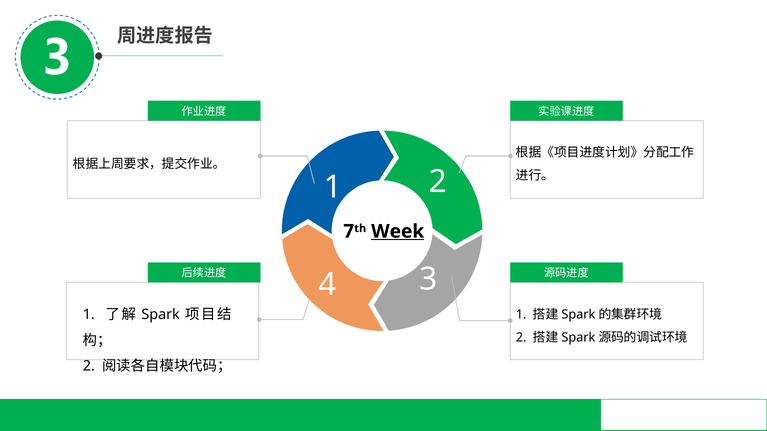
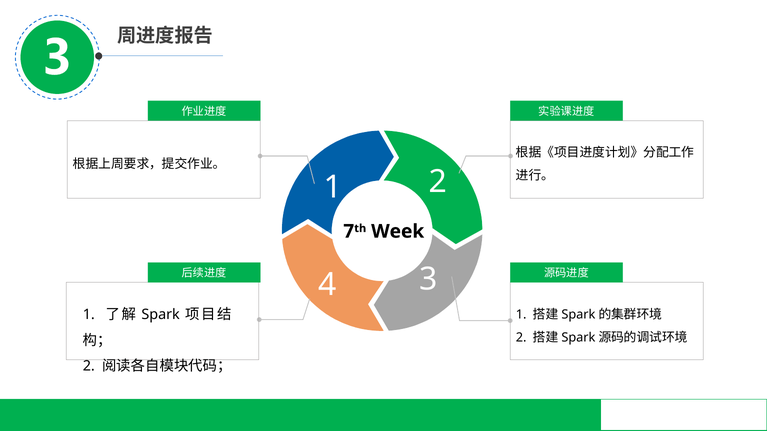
Week underline: present -> none
